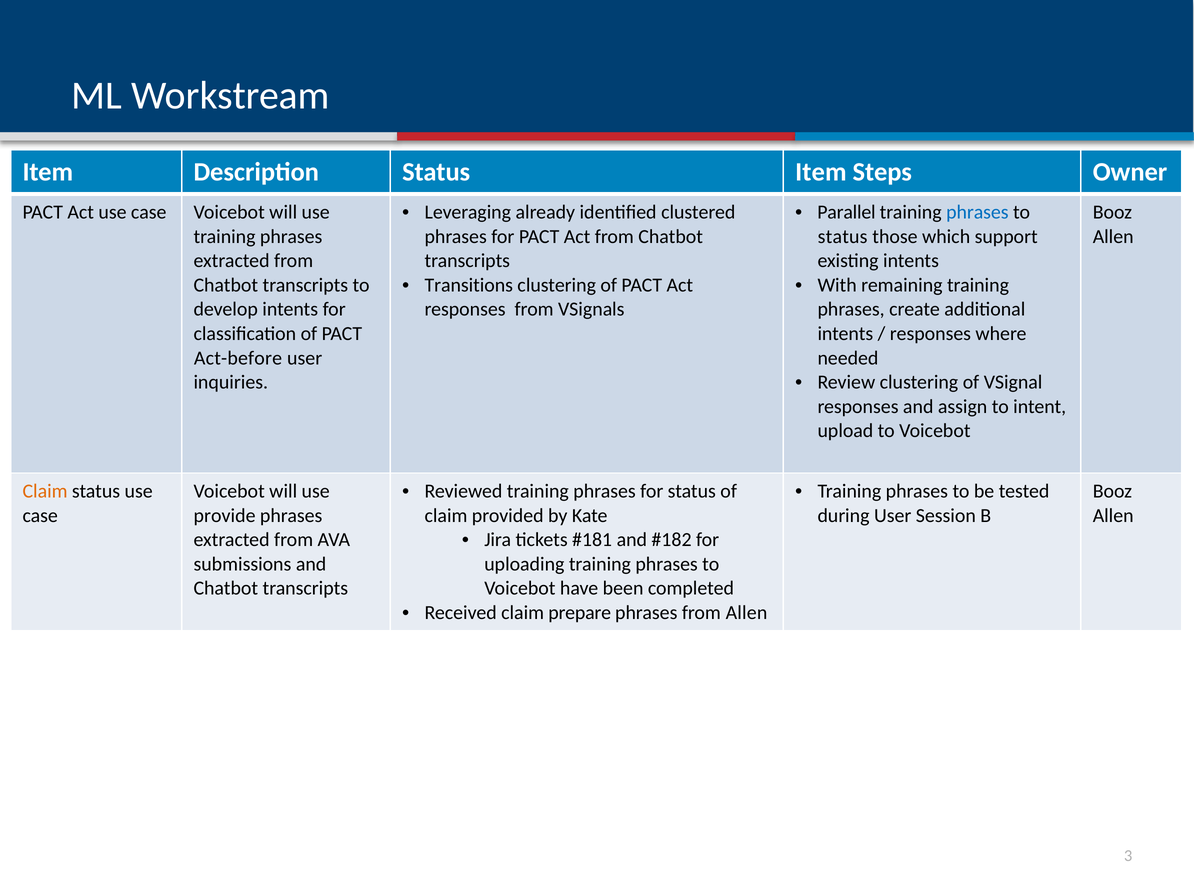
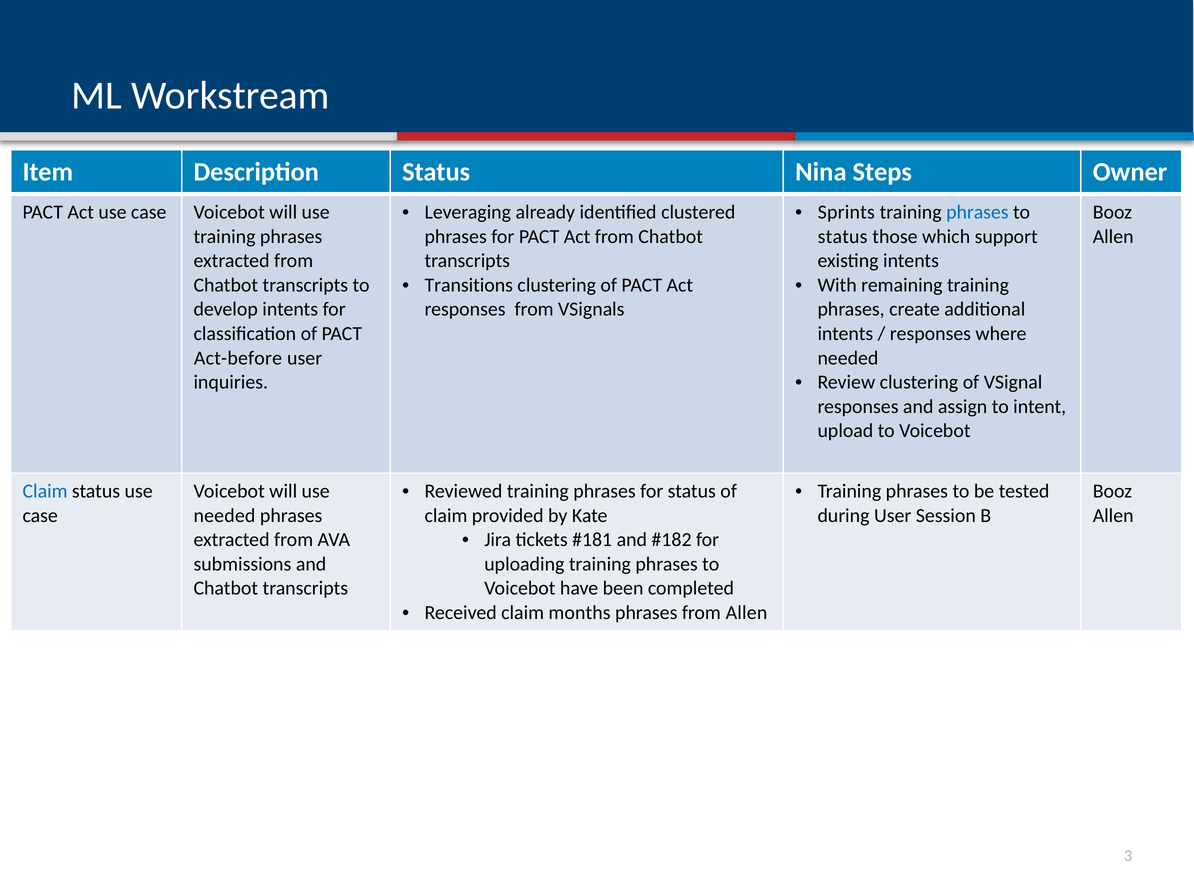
Status Item: Item -> Nina
Parallel: Parallel -> Sprints
Claim at (45, 491) colour: orange -> blue
provide at (225, 515): provide -> needed
prepare: prepare -> months
